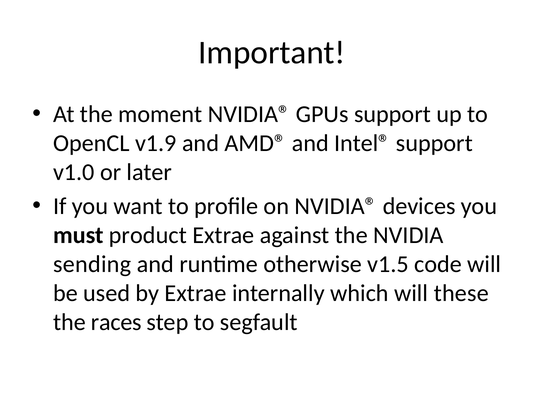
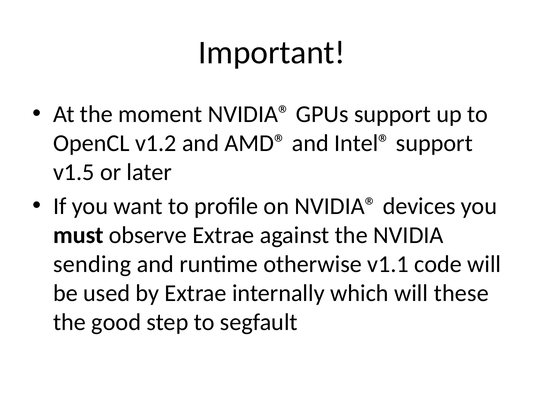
v1.9: v1.9 -> v1.2
v1.0: v1.0 -> v1.5
product: product -> observe
v1.5: v1.5 -> v1.1
races: races -> good
